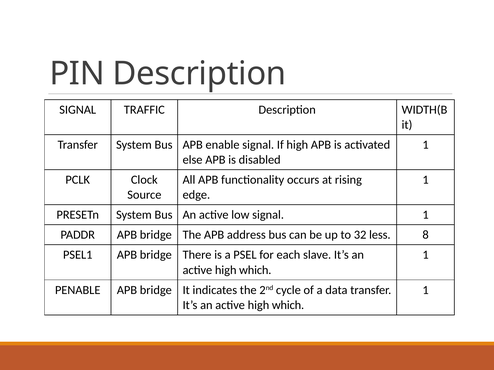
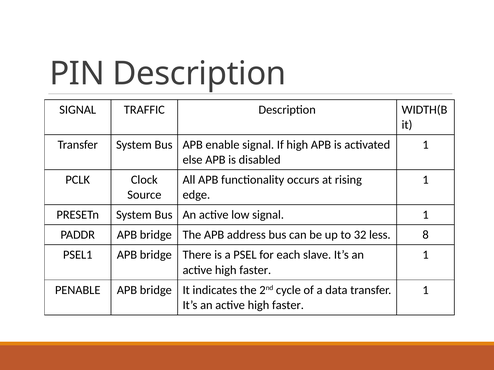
which at (255, 270): which -> faster
which at (288, 305): which -> faster
